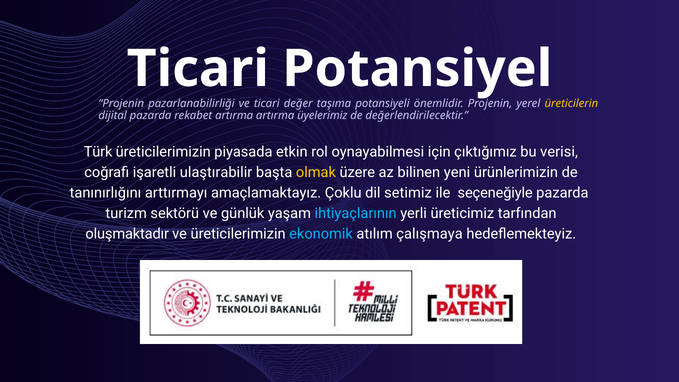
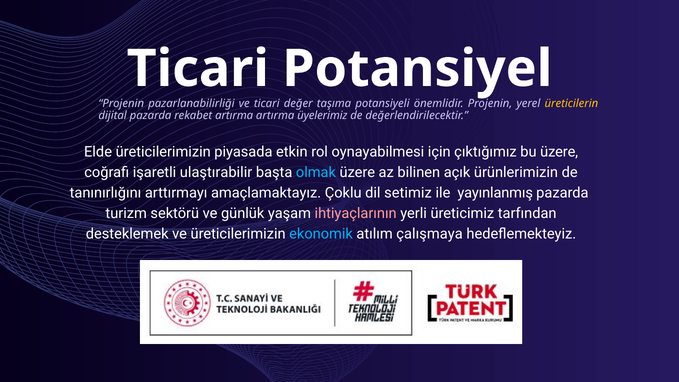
Türk: Türk -> Elde
bu verisi: verisi -> üzere
olmak colour: yellow -> light blue
yeni: yeni -> açık
seçeneğiyle: seçeneğiyle -> yayınlanmış
ihtiyaçlarının colour: light blue -> pink
oluşmaktadır: oluşmaktadır -> desteklemek
